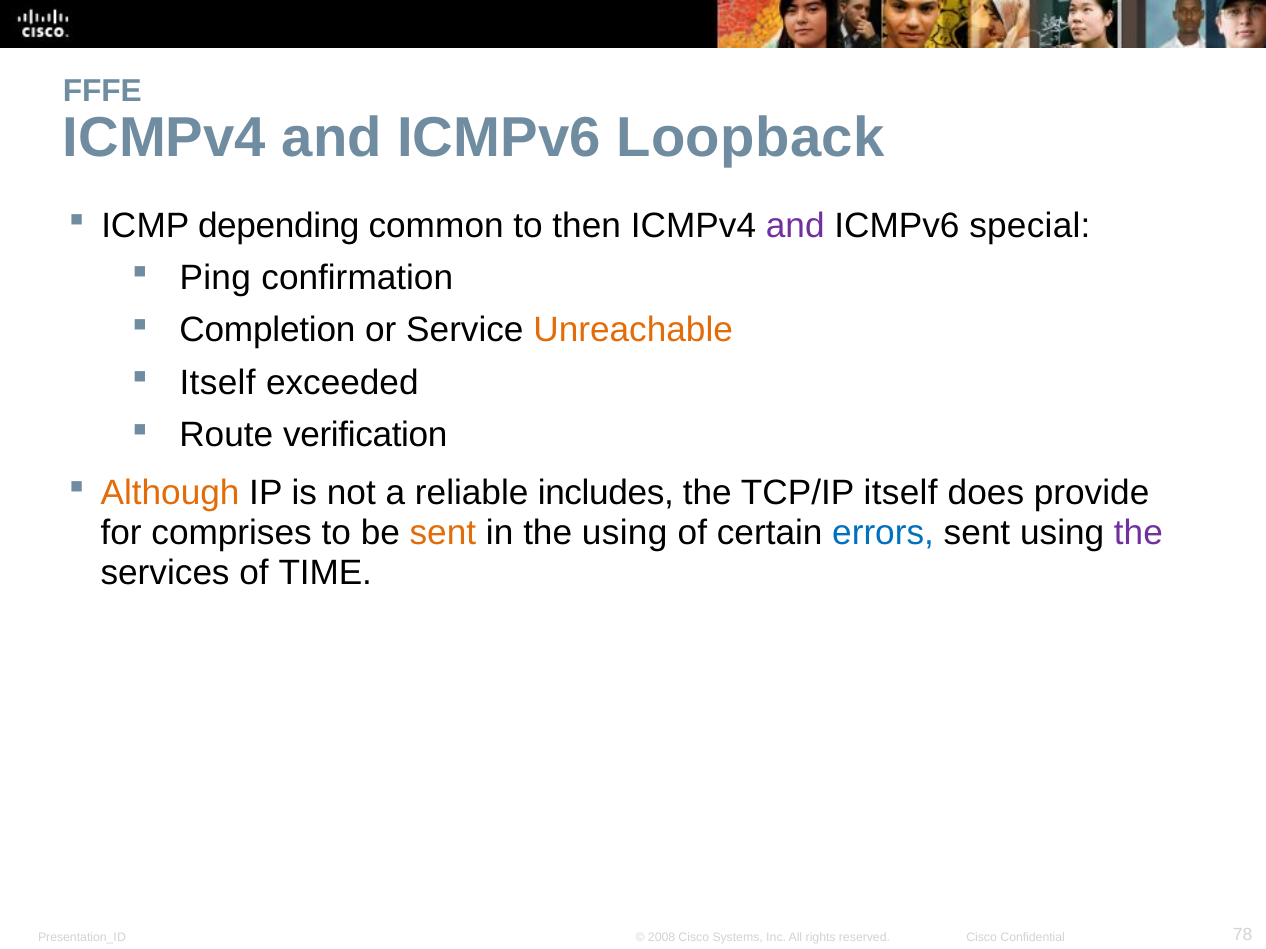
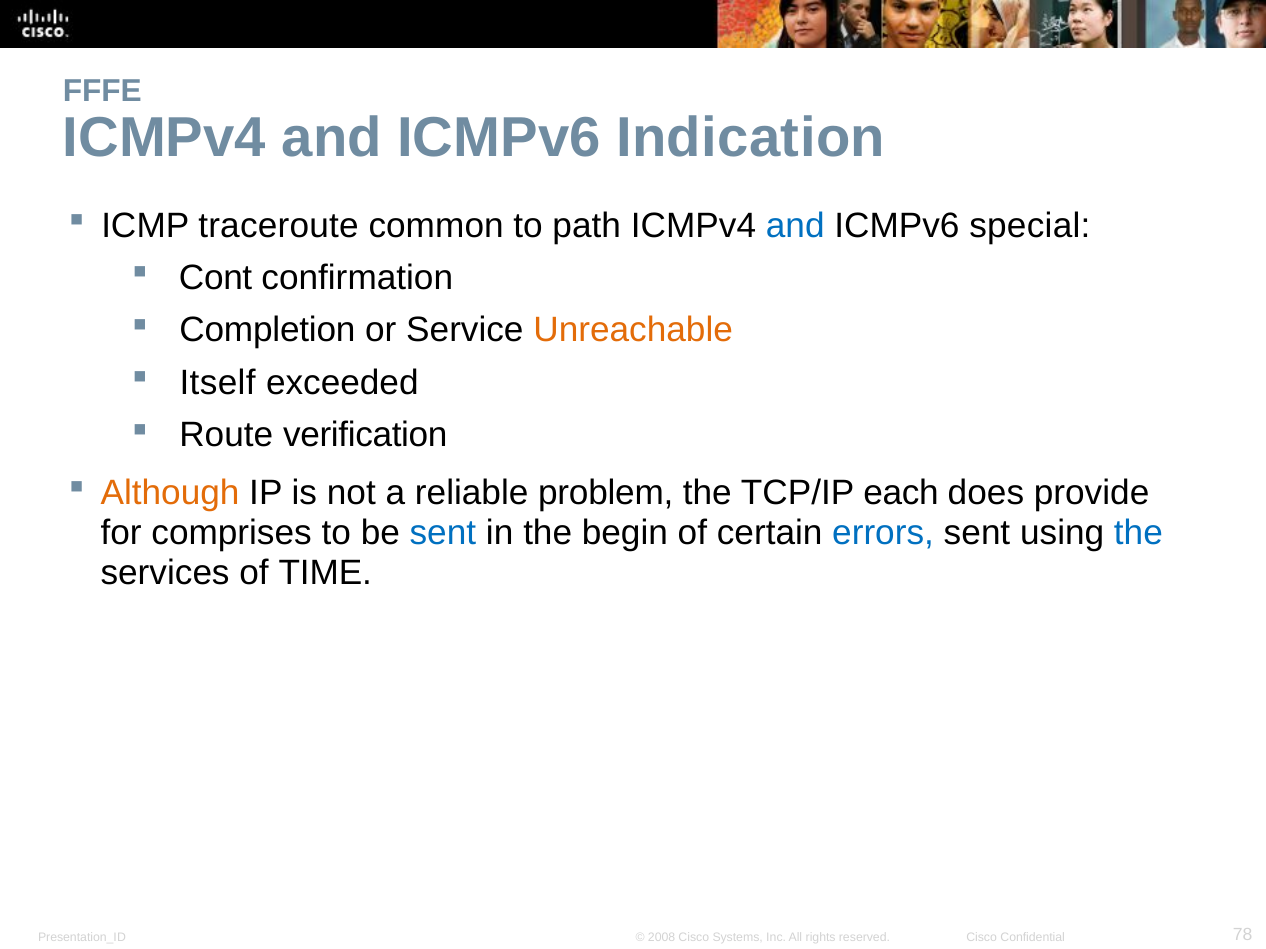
Loopback: Loopback -> Indication
depending: depending -> traceroute
then: then -> path
and at (795, 226) colour: purple -> blue
Ping: Ping -> Cont
includes: includes -> problem
TCP/IP itself: itself -> each
sent at (443, 533) colour: orange -> blue
the using: using -> begin
the at (1138, 533) colour: purple -> blue
